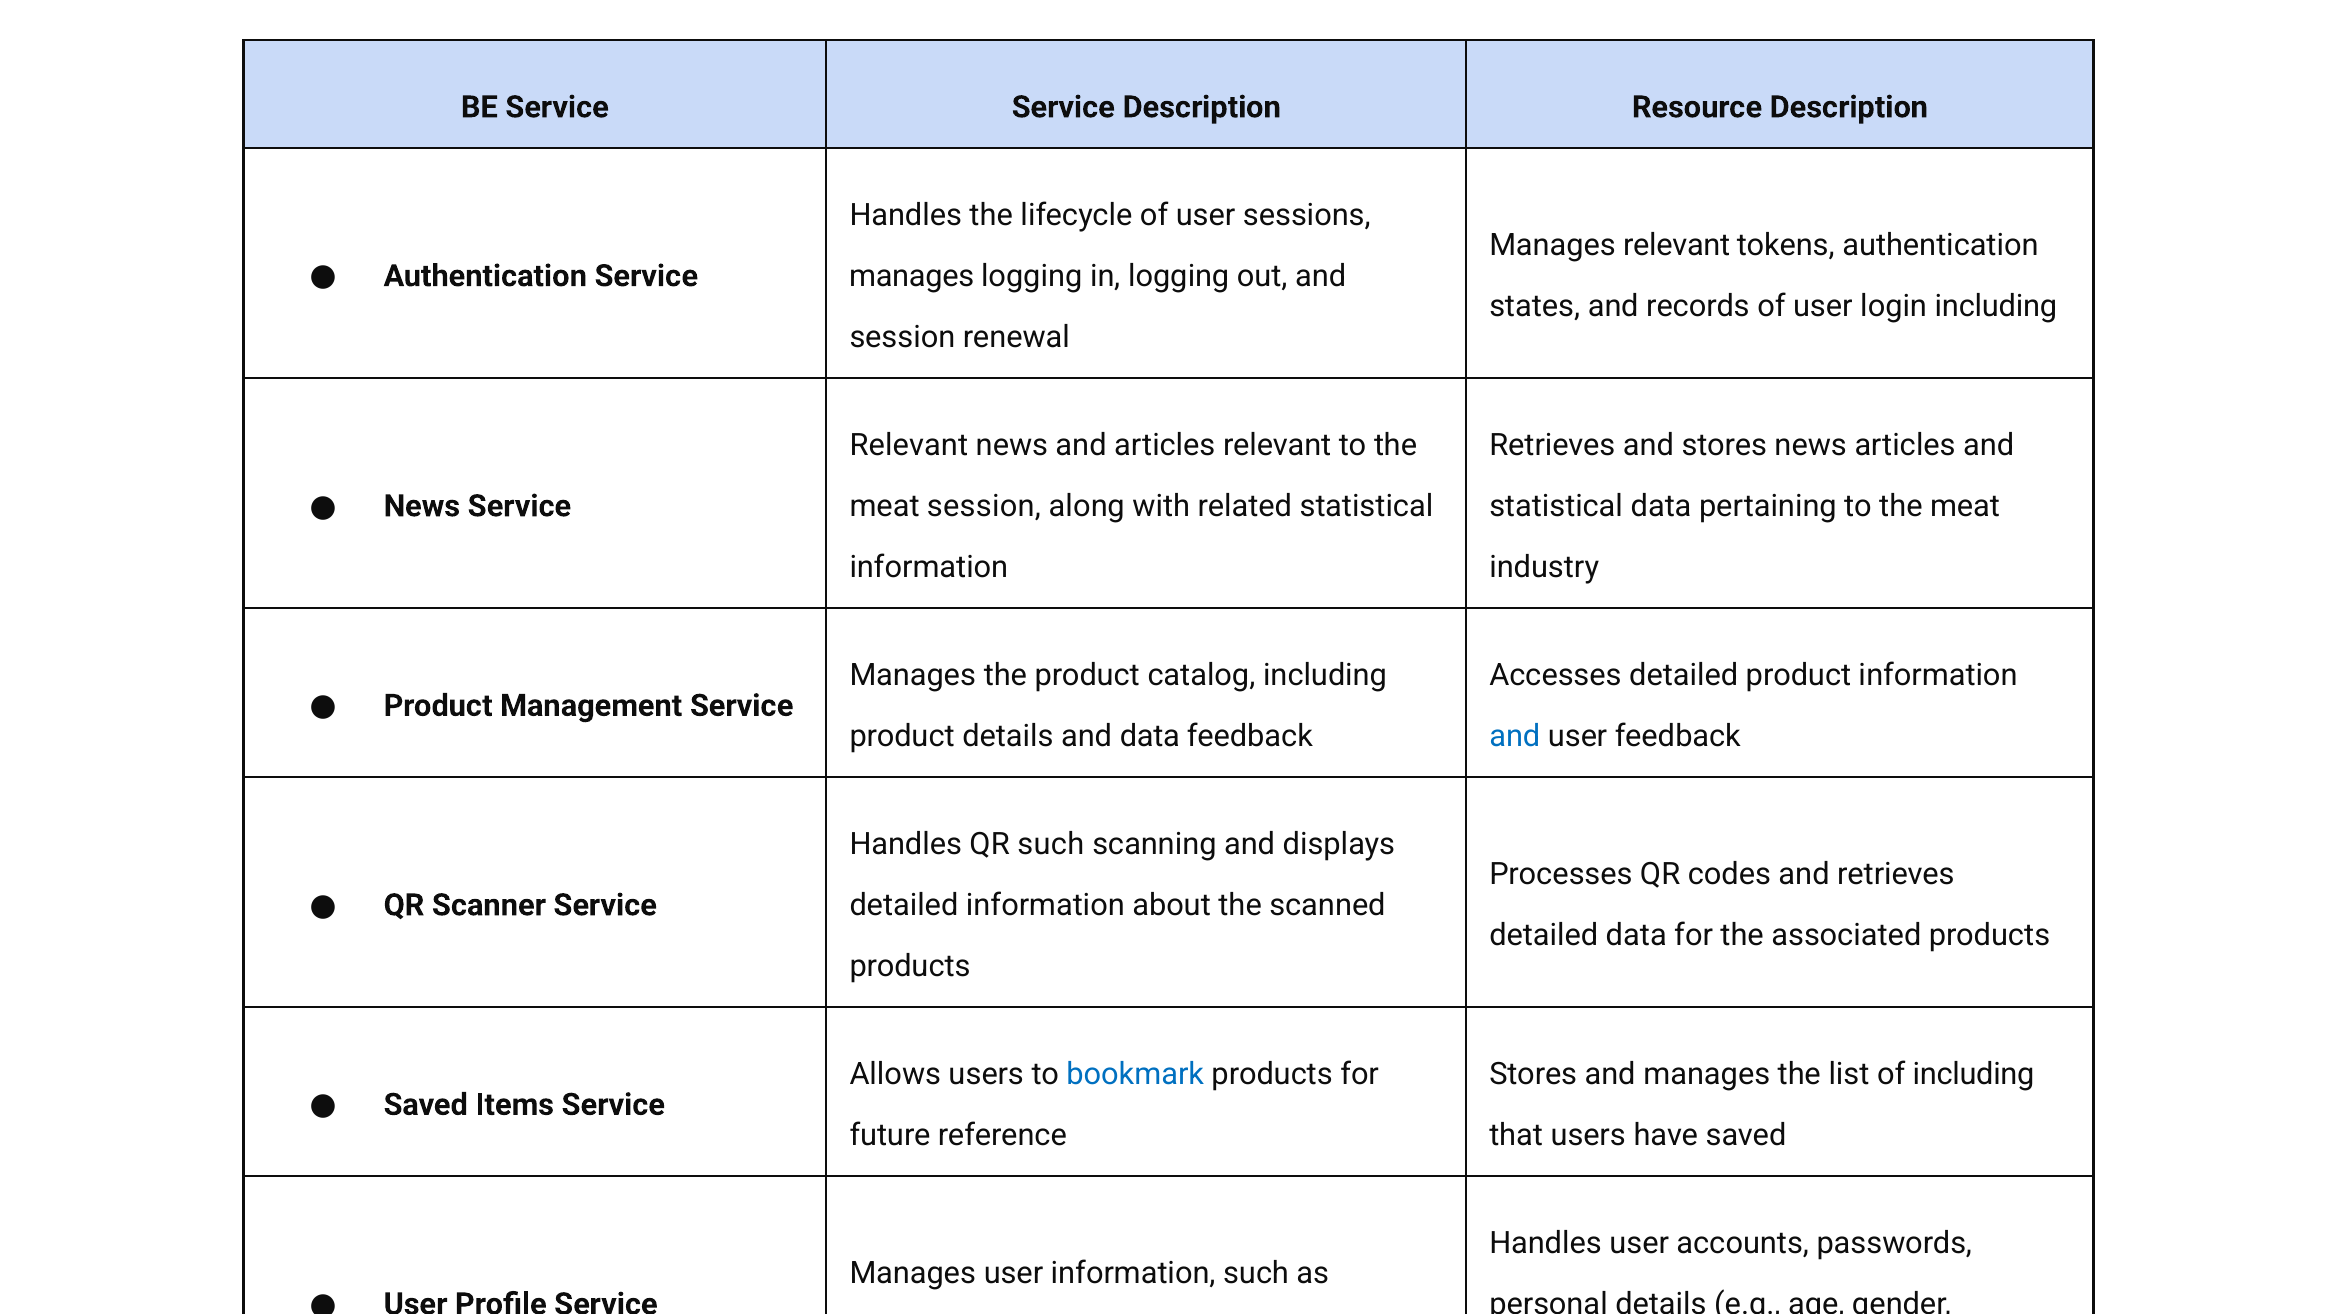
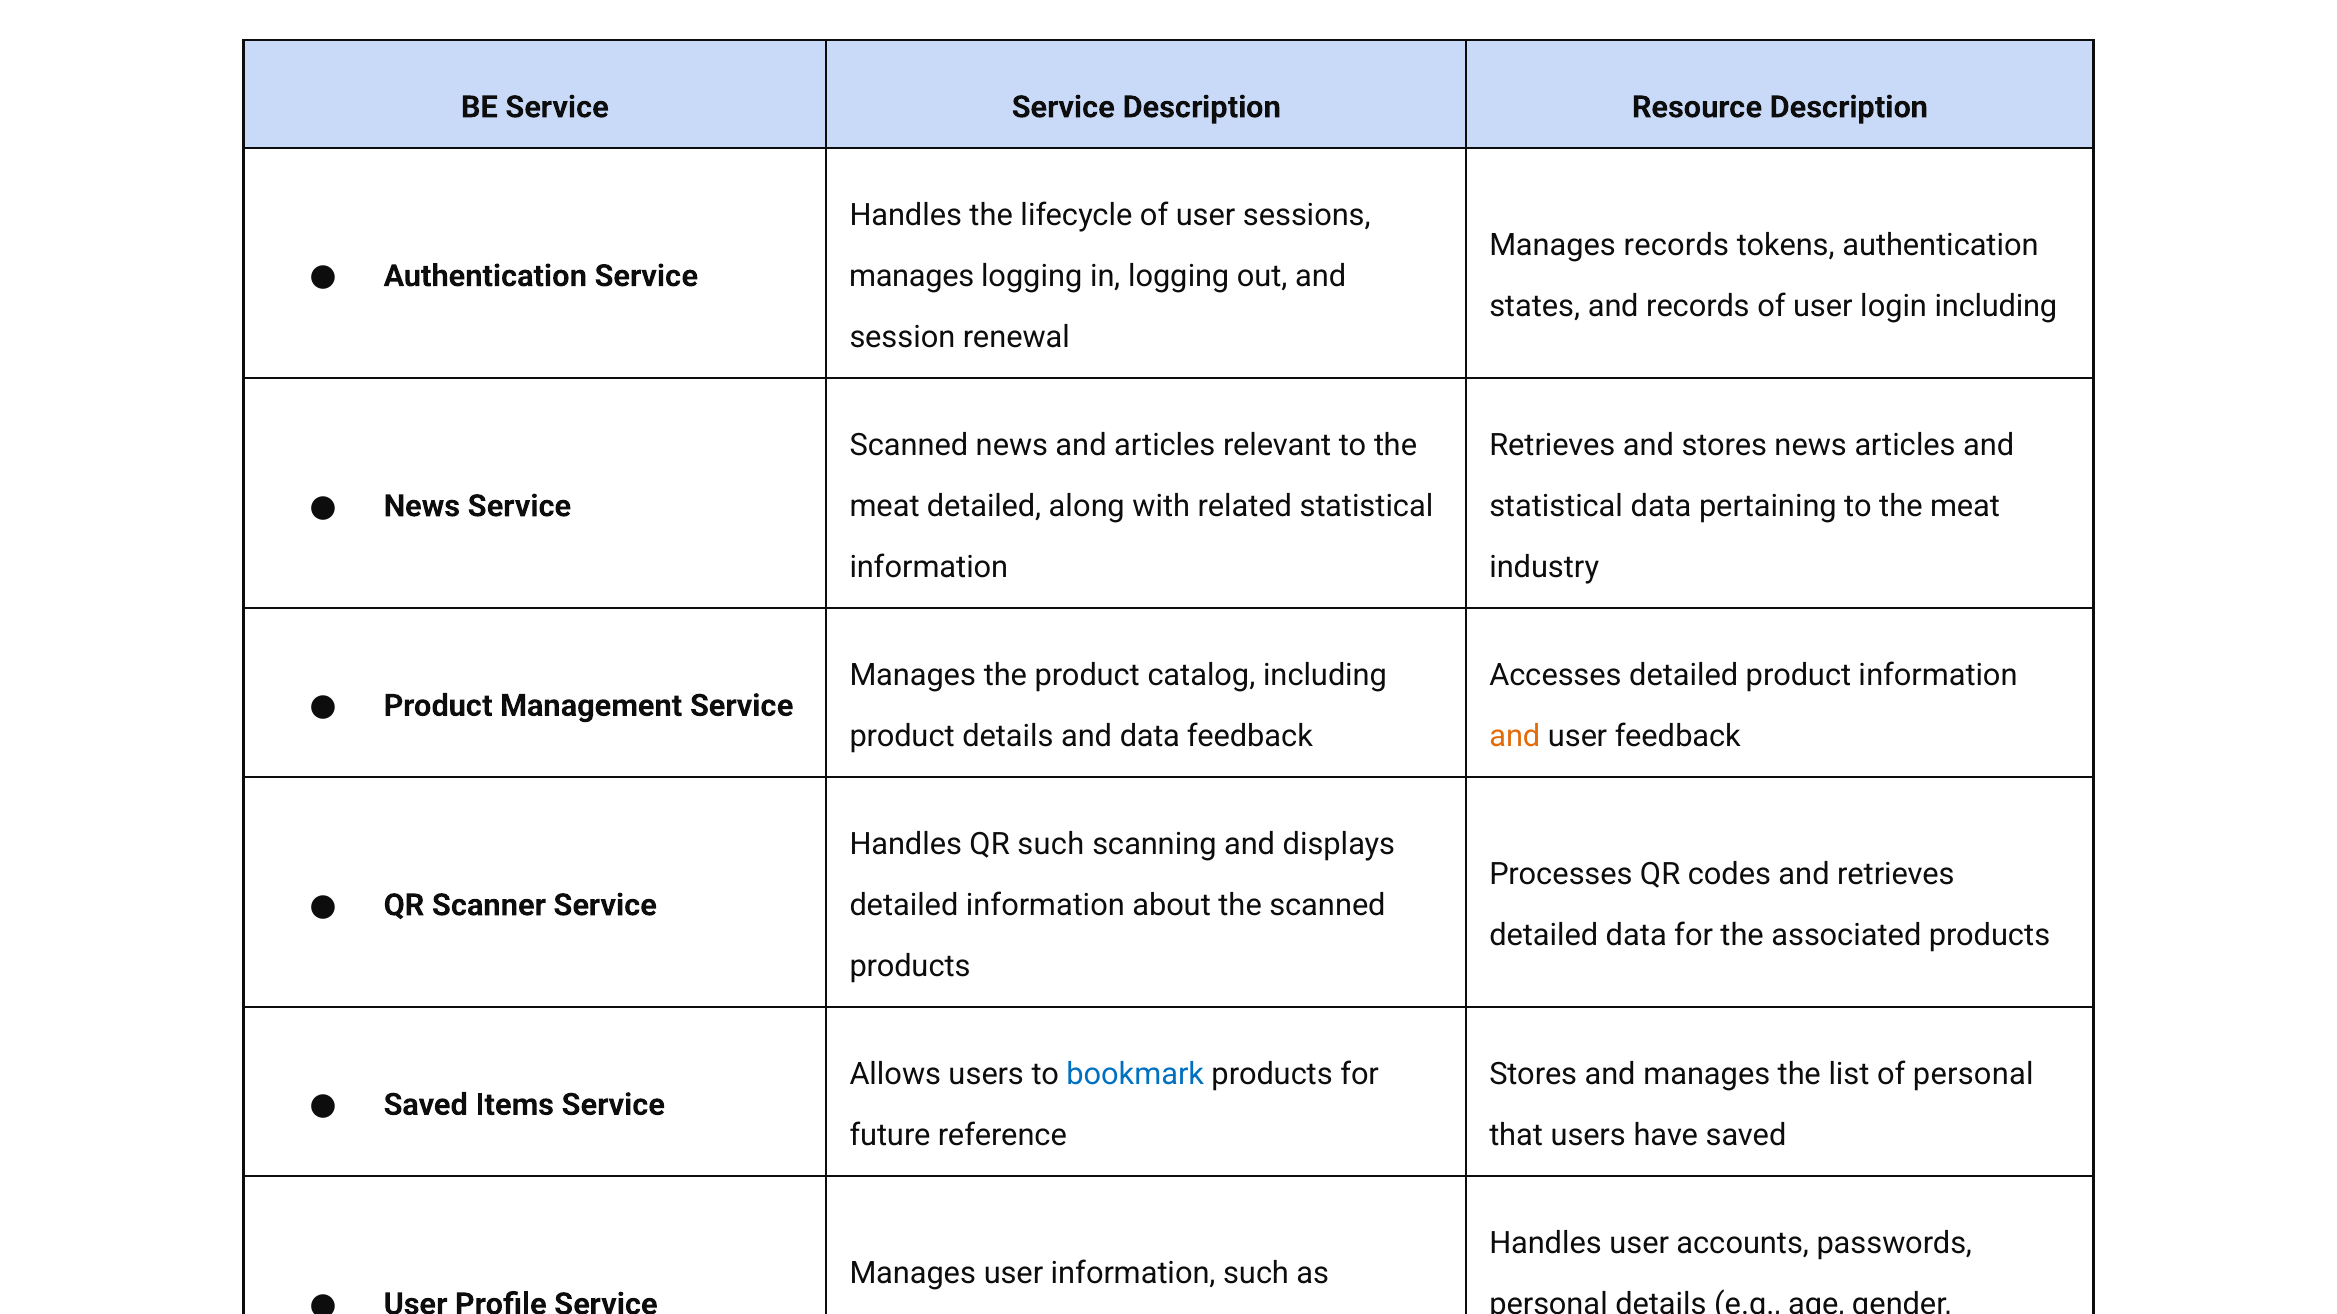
Manages relevant: relevant -> records
Relevant at (909, 445): Relevant -> Scanned
meat session: session -> detailed
and at (1515, 737) colour: blue -> orange
of including: including -> personal
